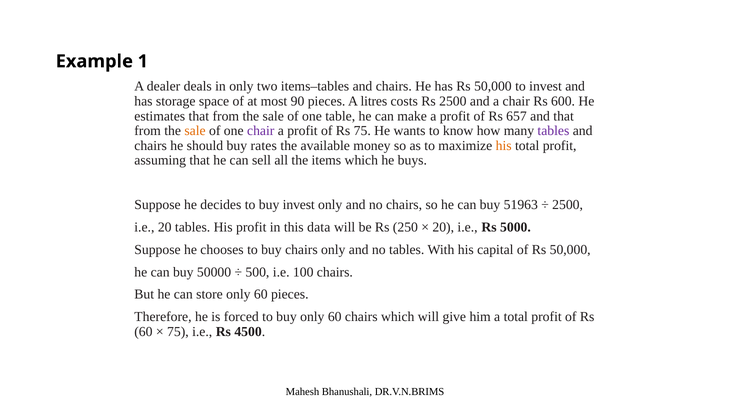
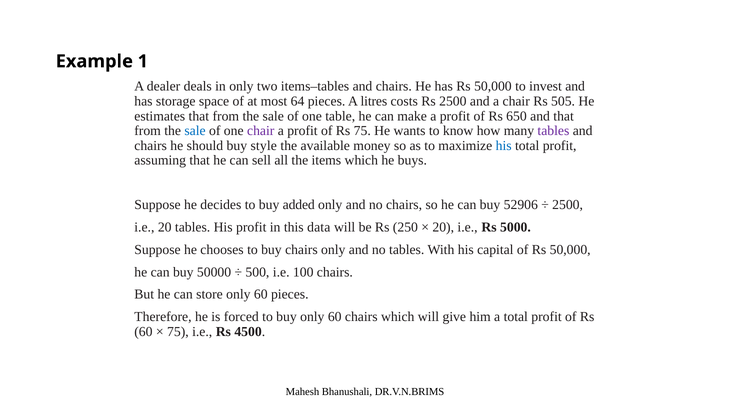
90: 90 -> 64
600: 600 -> 505
657: 657 -> 650
sale at (195, 131) colour: orange -> blue
rates: rates -> style
his at (504, 146) colour: orange -> blue
buy invest: invest -> added
51963: 51963 -> 52906
